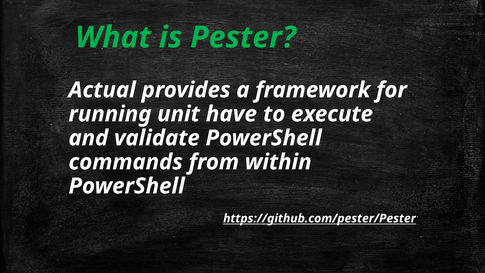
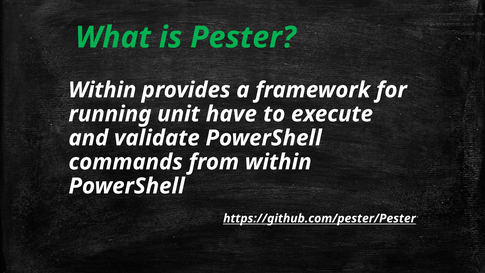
Actual at (102, 90): Actual -> Within
